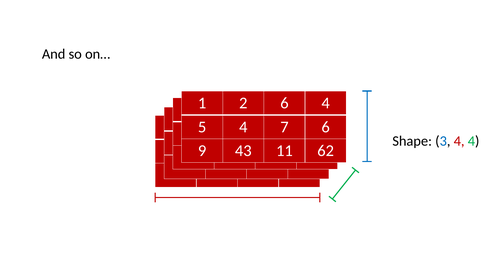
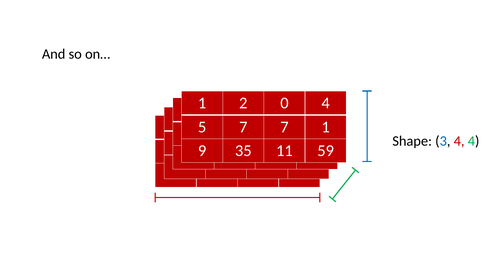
2 6: 6 -> 0
5 4: 4 -> 7
7 6: 6 -> 1
43: 43 -> 35
62: 62 -> 59
